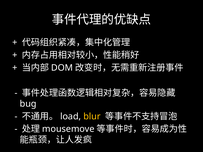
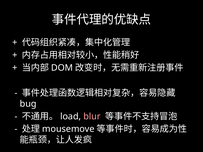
blur colour: yellow -> pink
